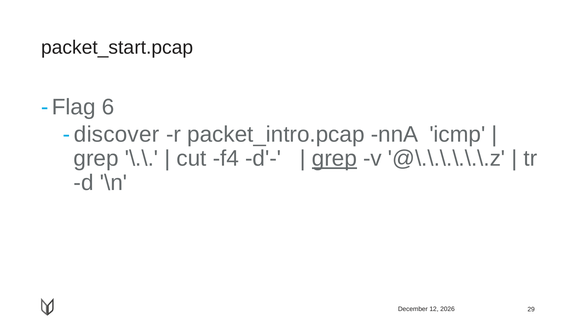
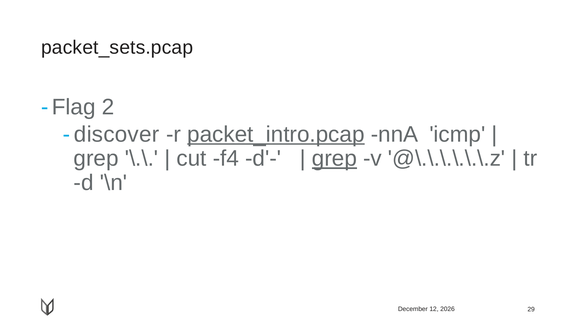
packet_start.pcap: packet_start.pcap -> packet_sets.pcap
6: 6 -> 2
packet_intro.pcap underline: none -> present
